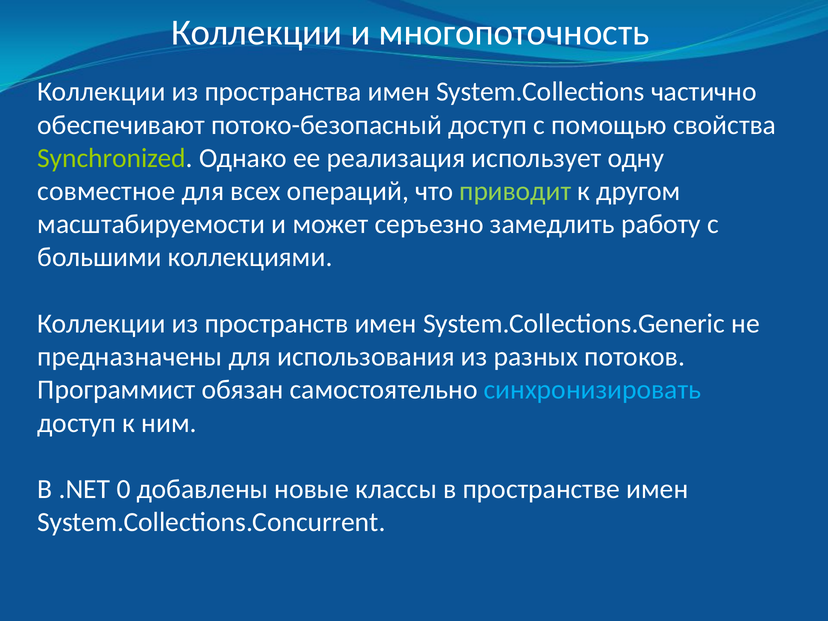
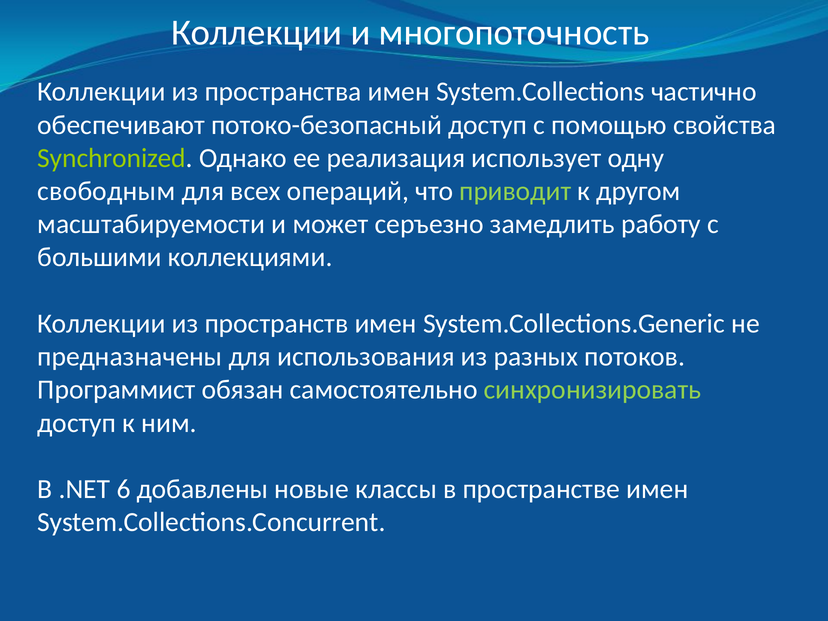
совместное: совместное -> свободным
синхронизировать colour: light blue -> light green
0: 0 -> 6
